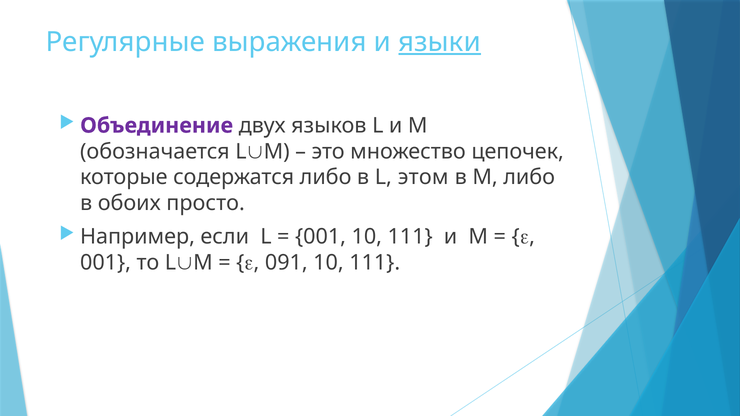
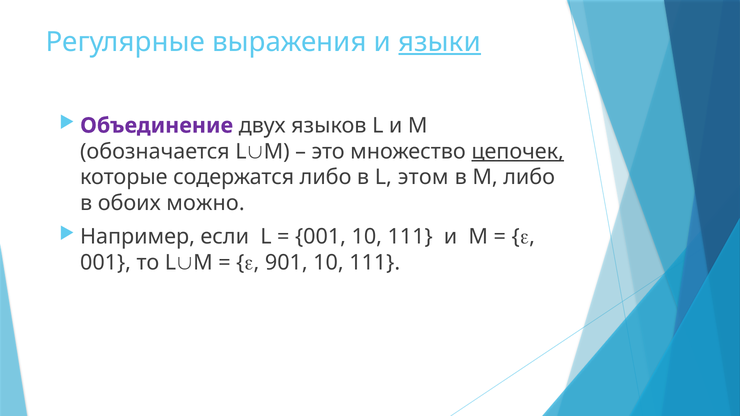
цепочек underline: none -> present
просто: просто -> можно
091: 091 -> 901
